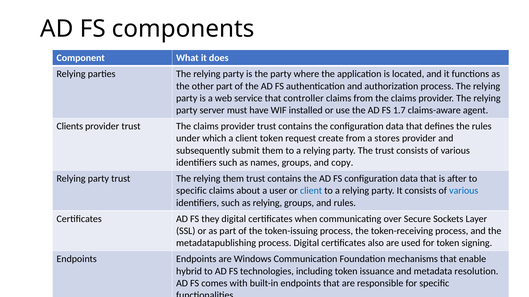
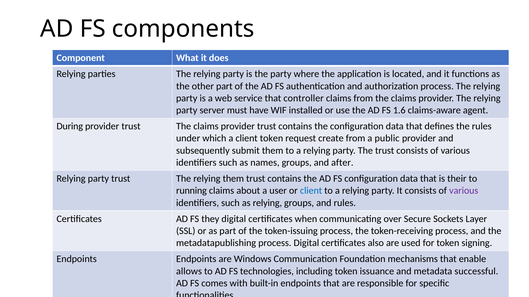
1.7: 1.7 -> 1.6
Clients: Clients -> During
stores: stores -> public
copy: copy -> after
after: after -> their
specific at (191, 191): specific -> running
various at (464, 191) colour: blue -> purple
hybrid: hybrid -> allows
resolution: resolution -> successful
